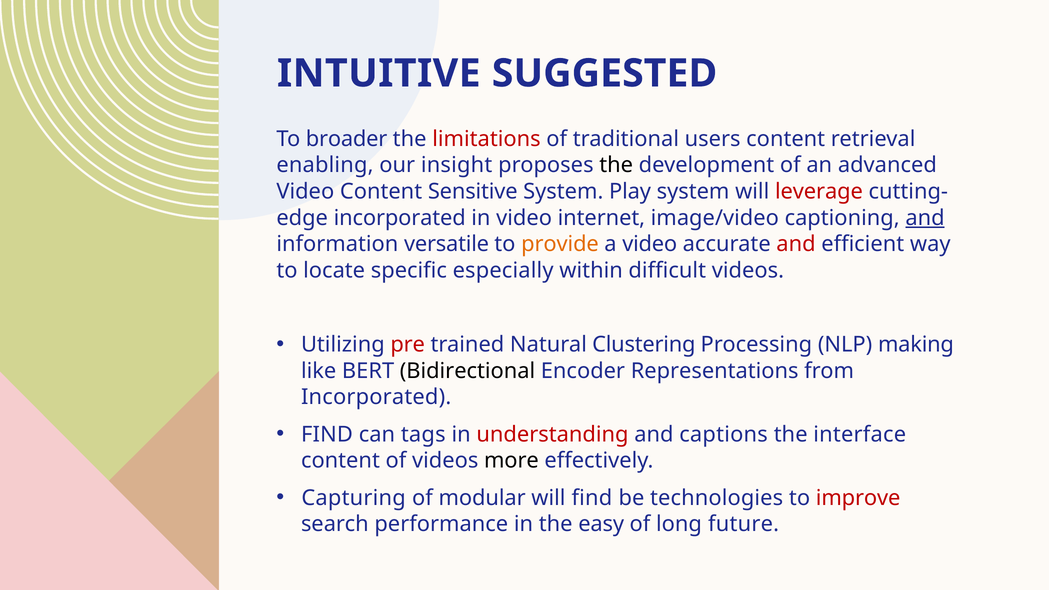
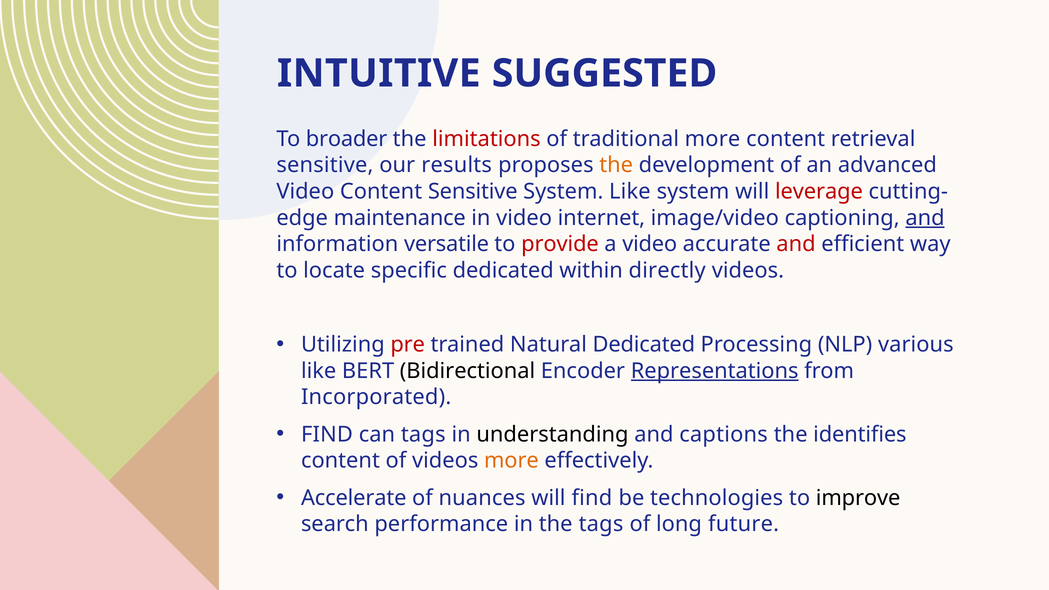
traditional users: users -> more
enabling at (325, 165): enabling -> sensitive
insight: insight -> results
the at (616, 165) colour: black -> orange
System Play: Play -> Like
incorporated at (400, 218): incorporated -> maintenance
provide colour: orange -> red
specific especially: especially -> dedicated
difficult: difficult -> directly
Natural Clustering: Clustering -> Dedicated
making: making -> various
Representations underline: none -> present
understanding colour: red -> black
interface: interface -> identifies
more at (511, 461) colour: black -> orange
Capturing: Capturing -> Accelerate
modular: modular -> nuances
improve colour: red -> black
the easy: easy -> tags
